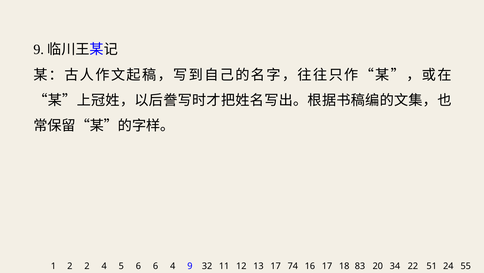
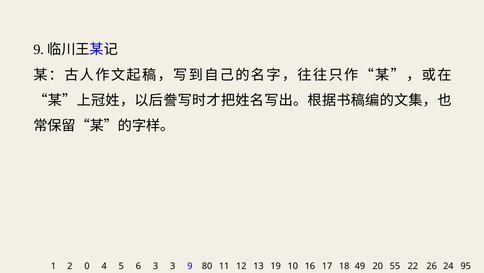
2 2: 2 -> 0
6 6: 6 -> 3
5 4: 4 -> 3
32: 32 -> 80
13 17: 17 -> 19
74: 74 -> 10
83: 83 -> 49
34: 34 -> 55
51: 51 -> 26
55: 55 -> 95
